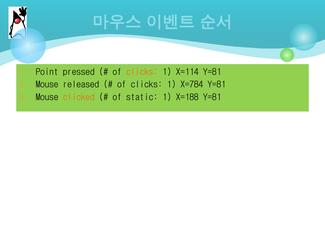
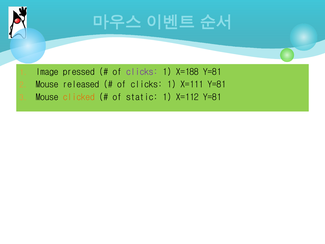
Point: Point -> Image
clicks at (142, 72) colour: orange -> purple
X=114: X=114 -> X=188
X=784: X=784 -> X=111
X=188: X=188 -> X=112
